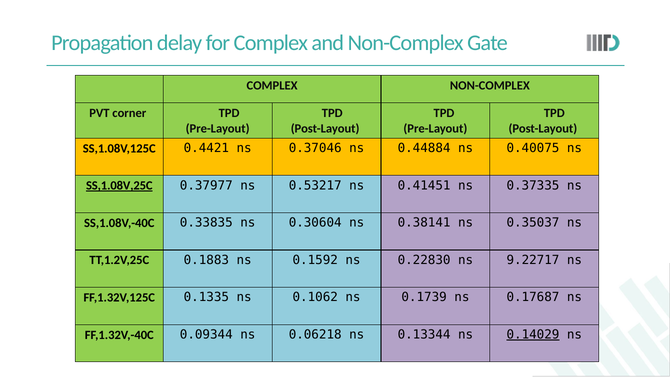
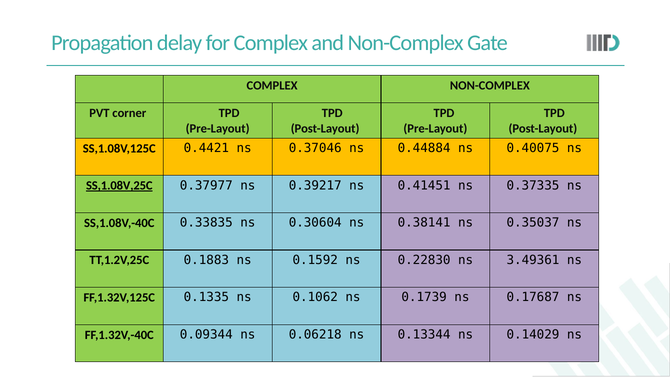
0.53217: 0.53217 -> 0.39217
9.22717: 9.22717 -> 3.49361
0.14029 underline: present -> none
